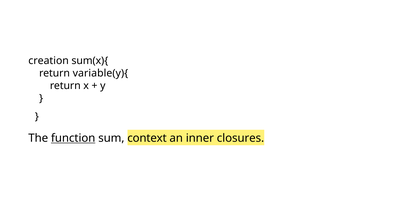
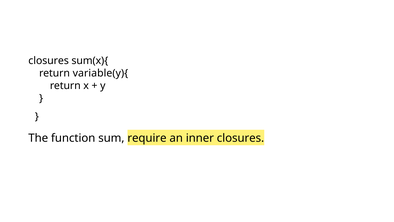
creation at (49, 61): creation -> closures
function underline: present -> none
context: context -> require
